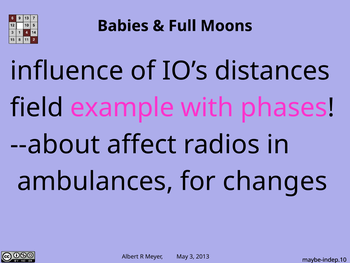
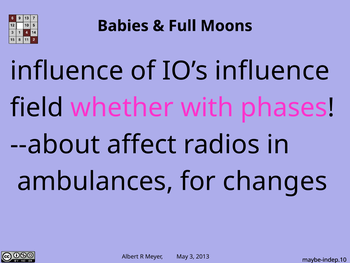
IO’s distances: distances -> influence
example: example -> whether
